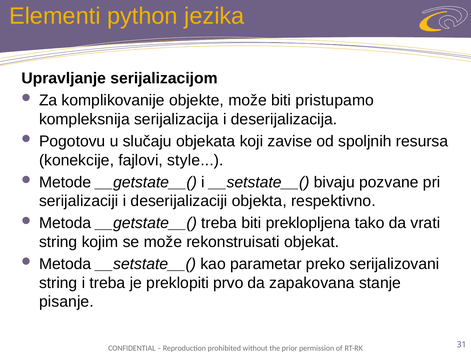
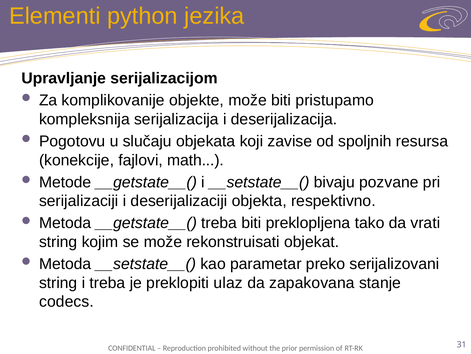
style: style -> math
prvo: prvo -> ulaz
pisanje: pisanje -> codecs
